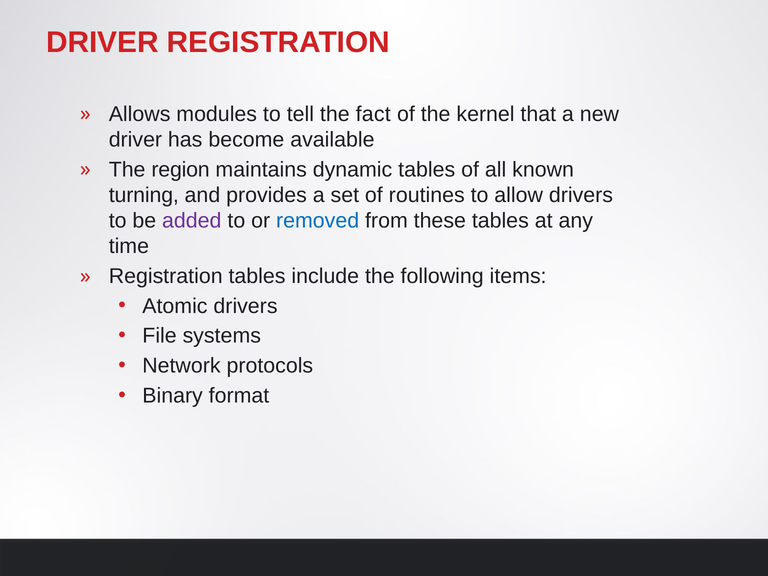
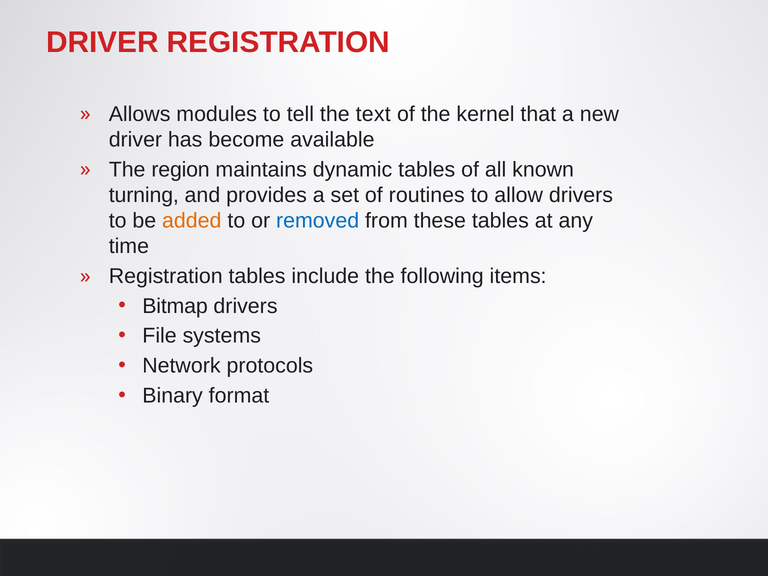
fact: fact -> text
added colour: purple -> orange
Atomic: Atomic -> Bitmap
